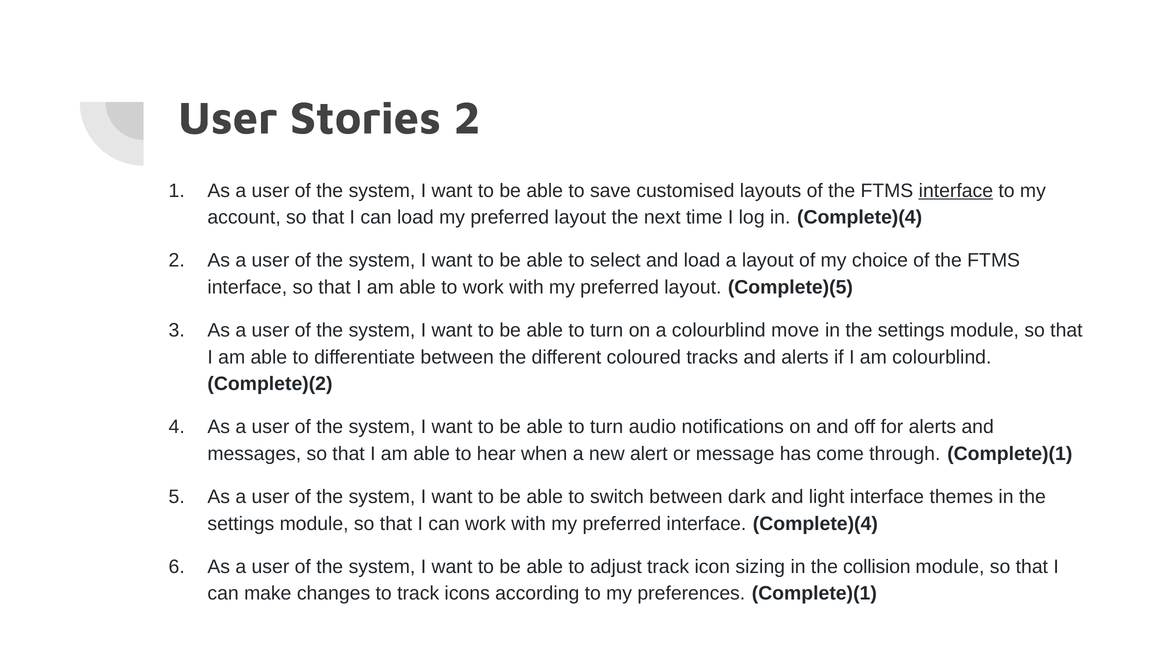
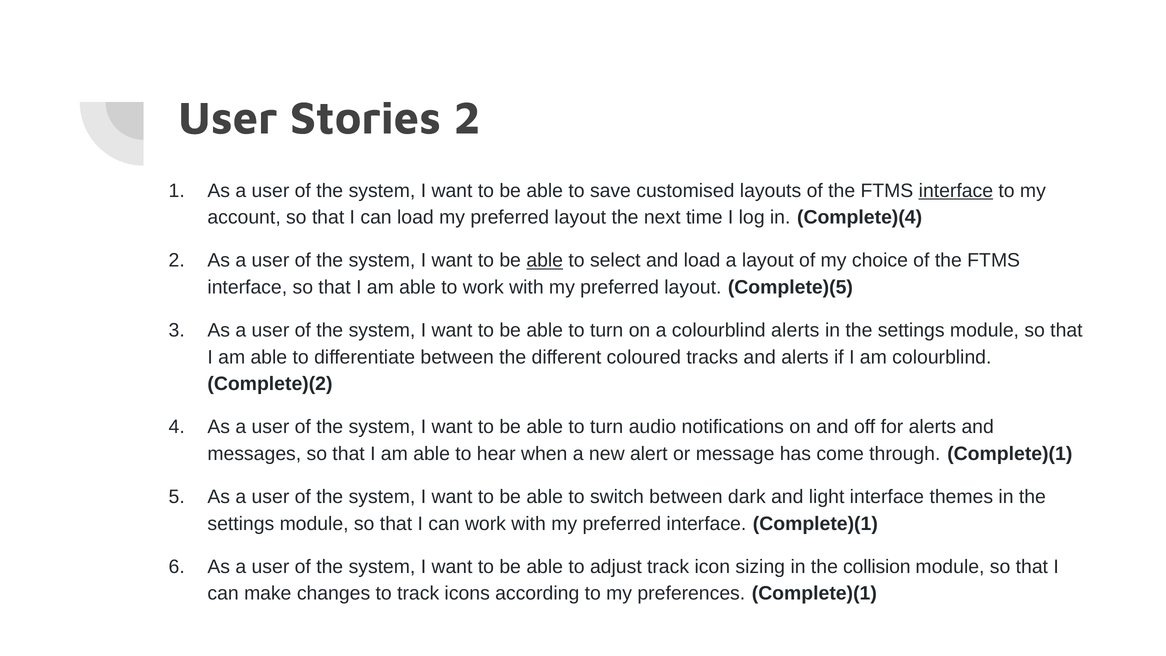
able at (545, 260) underline: none -> present
colourblind move: move -> alerts
interface Complete)(4: Complete)(4 -> Complete)(1
